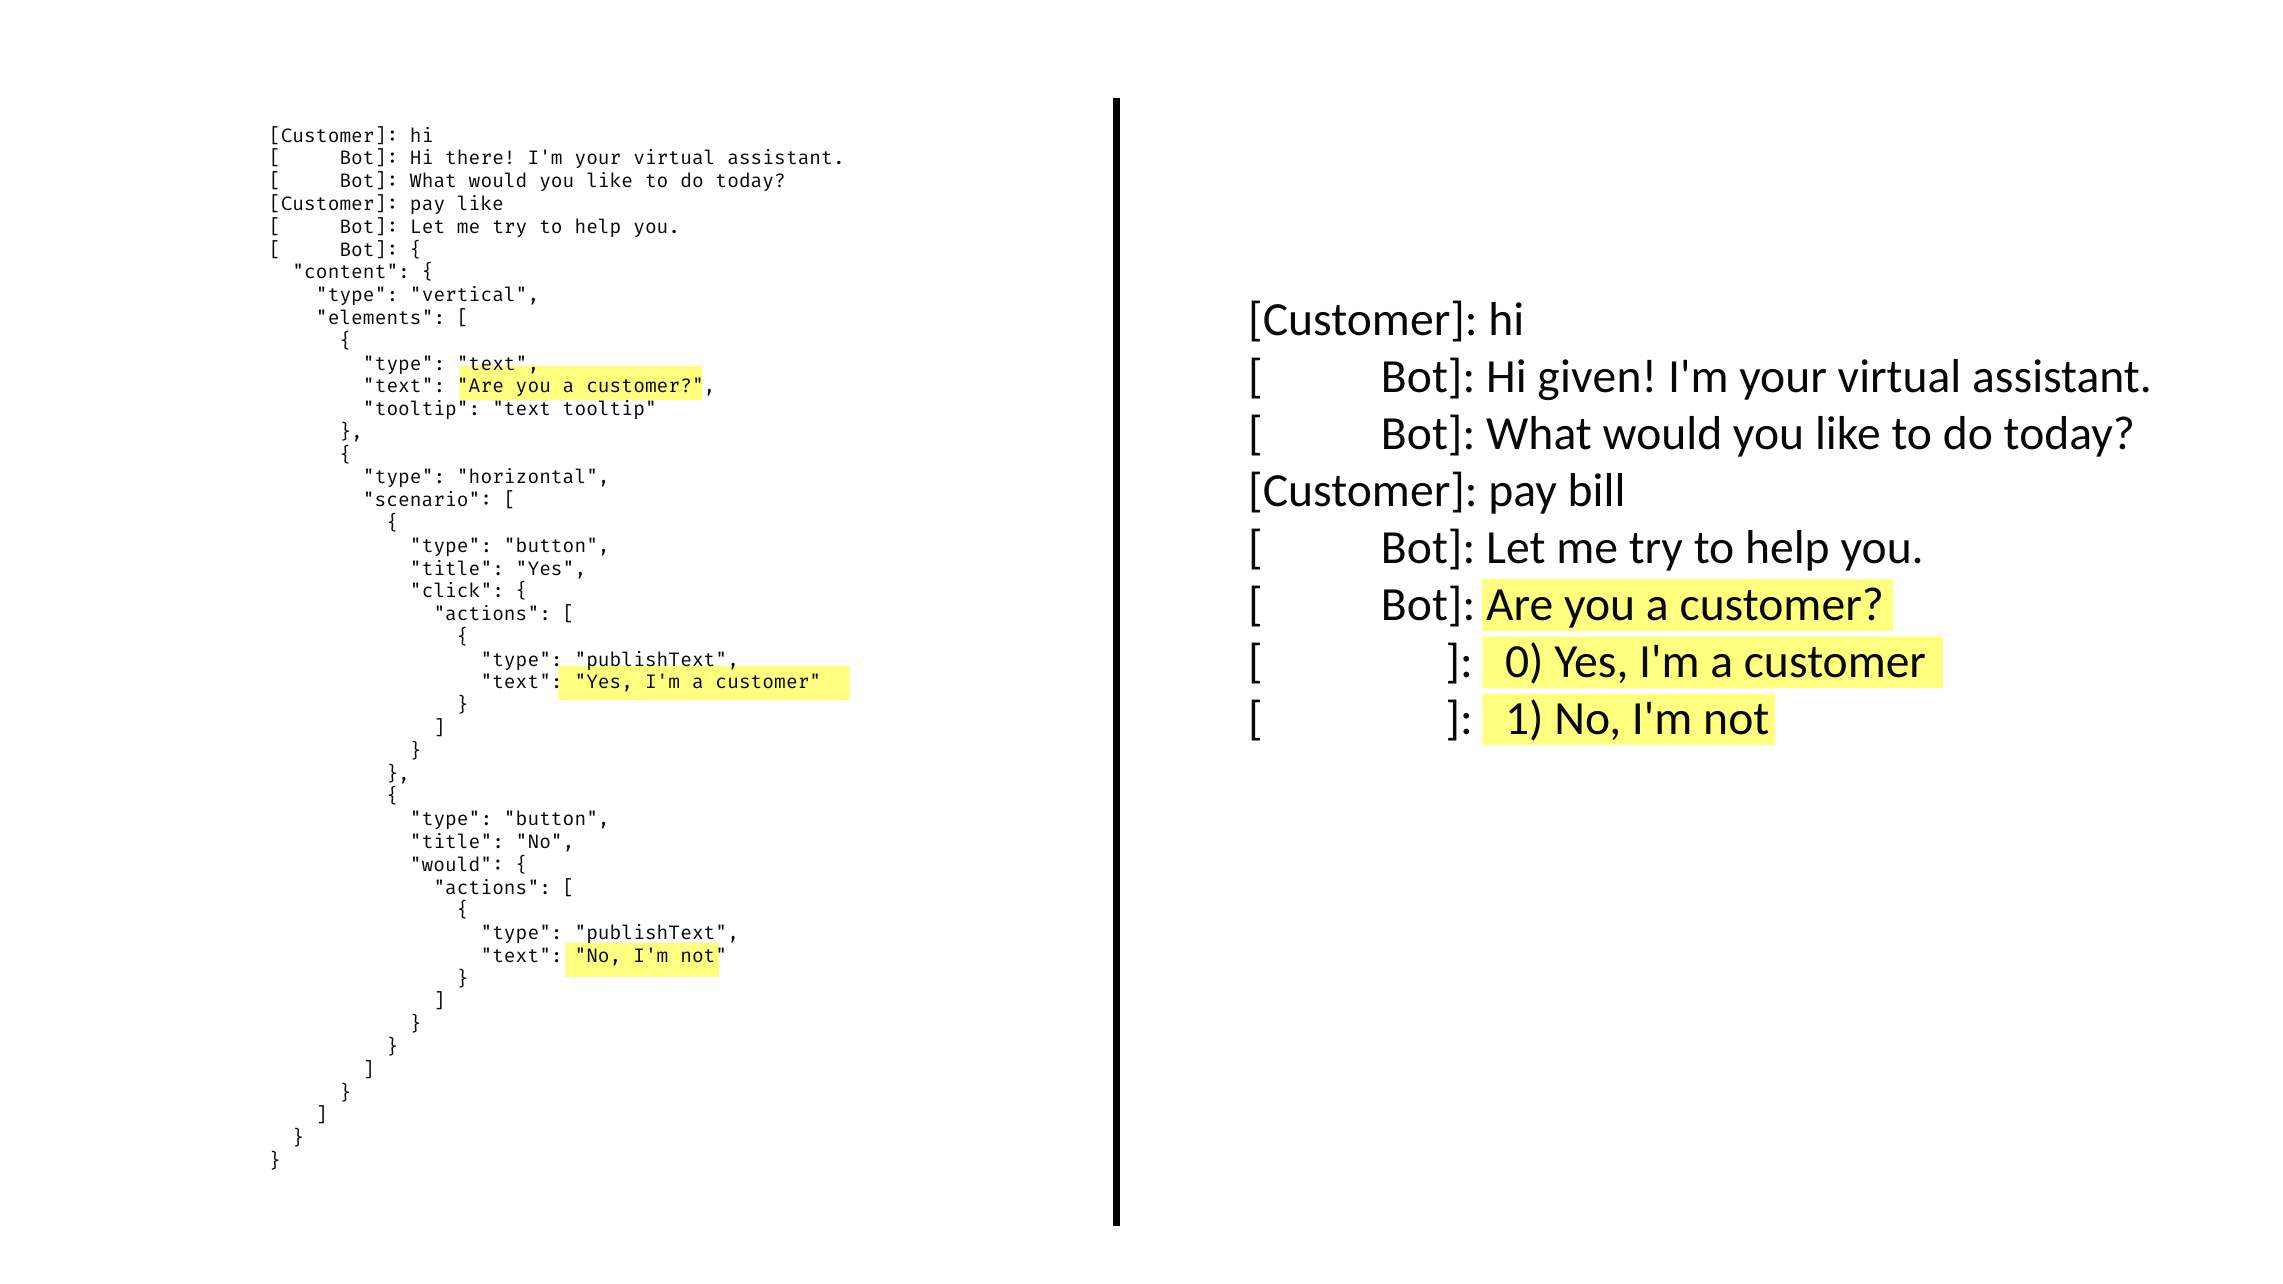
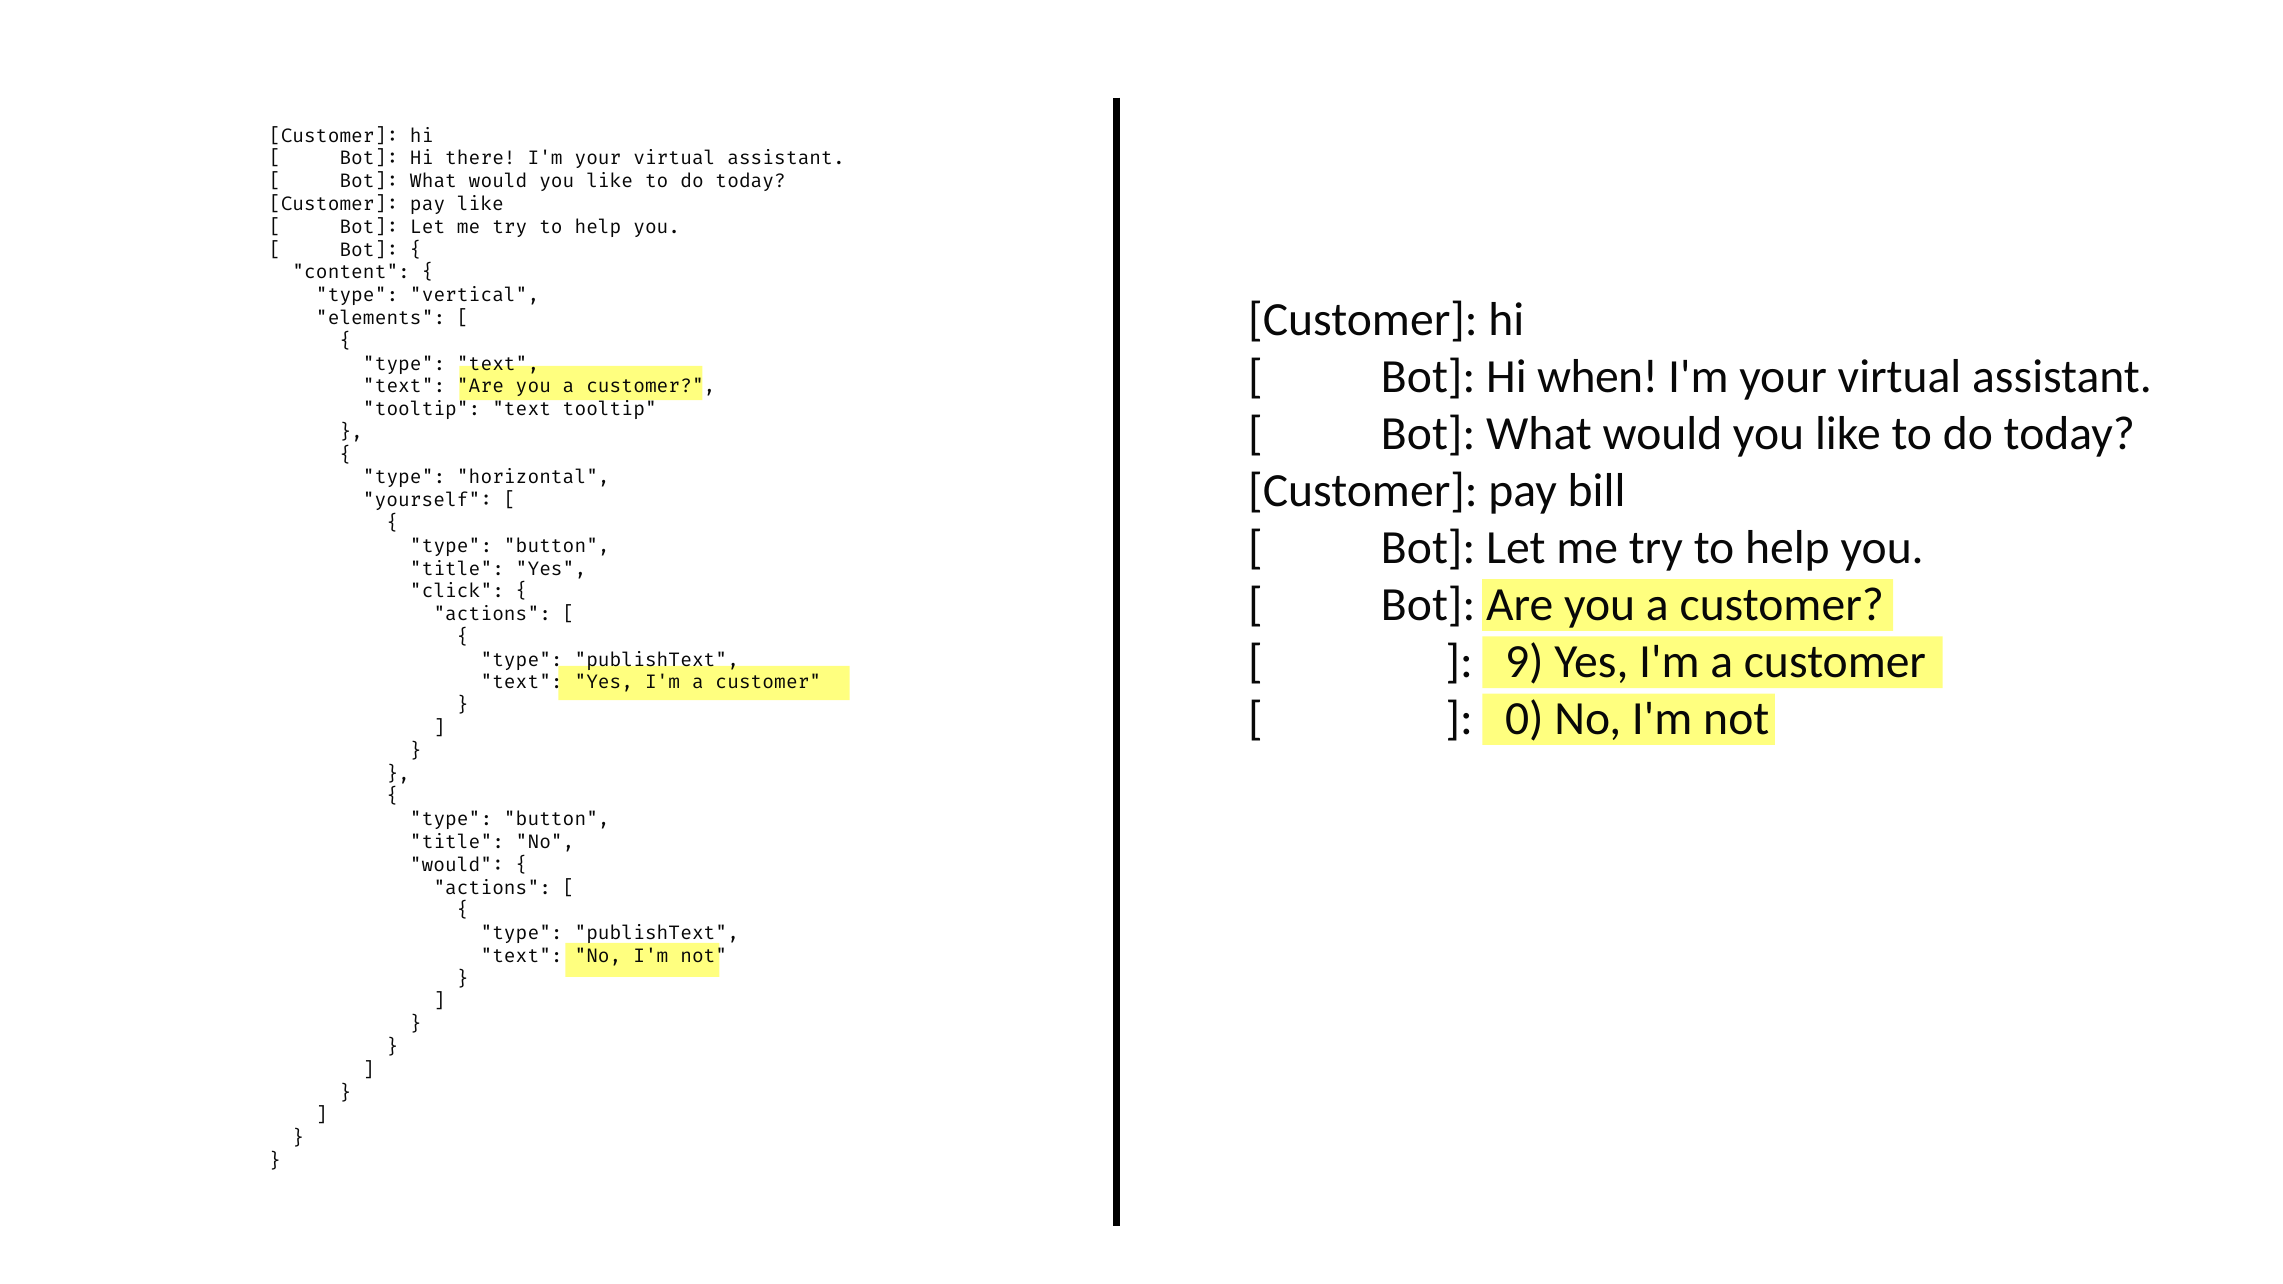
given: given -> when
scenario: scenario -> yourself
0: 0 -> 9
1: 1 -> 0
